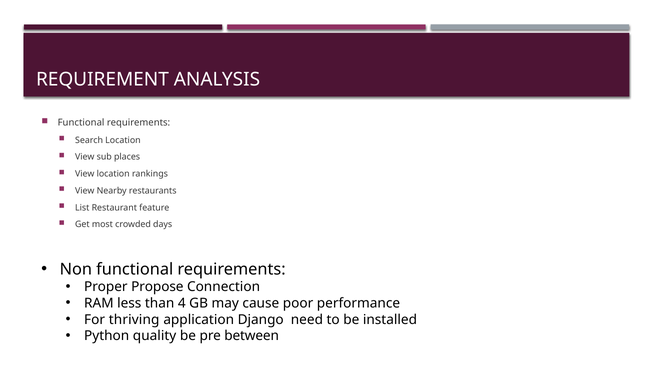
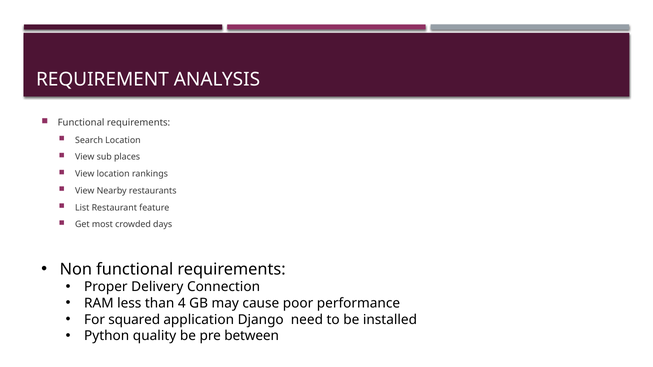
Propose: Propose -> Delivery
thriving: thriving -> squared
